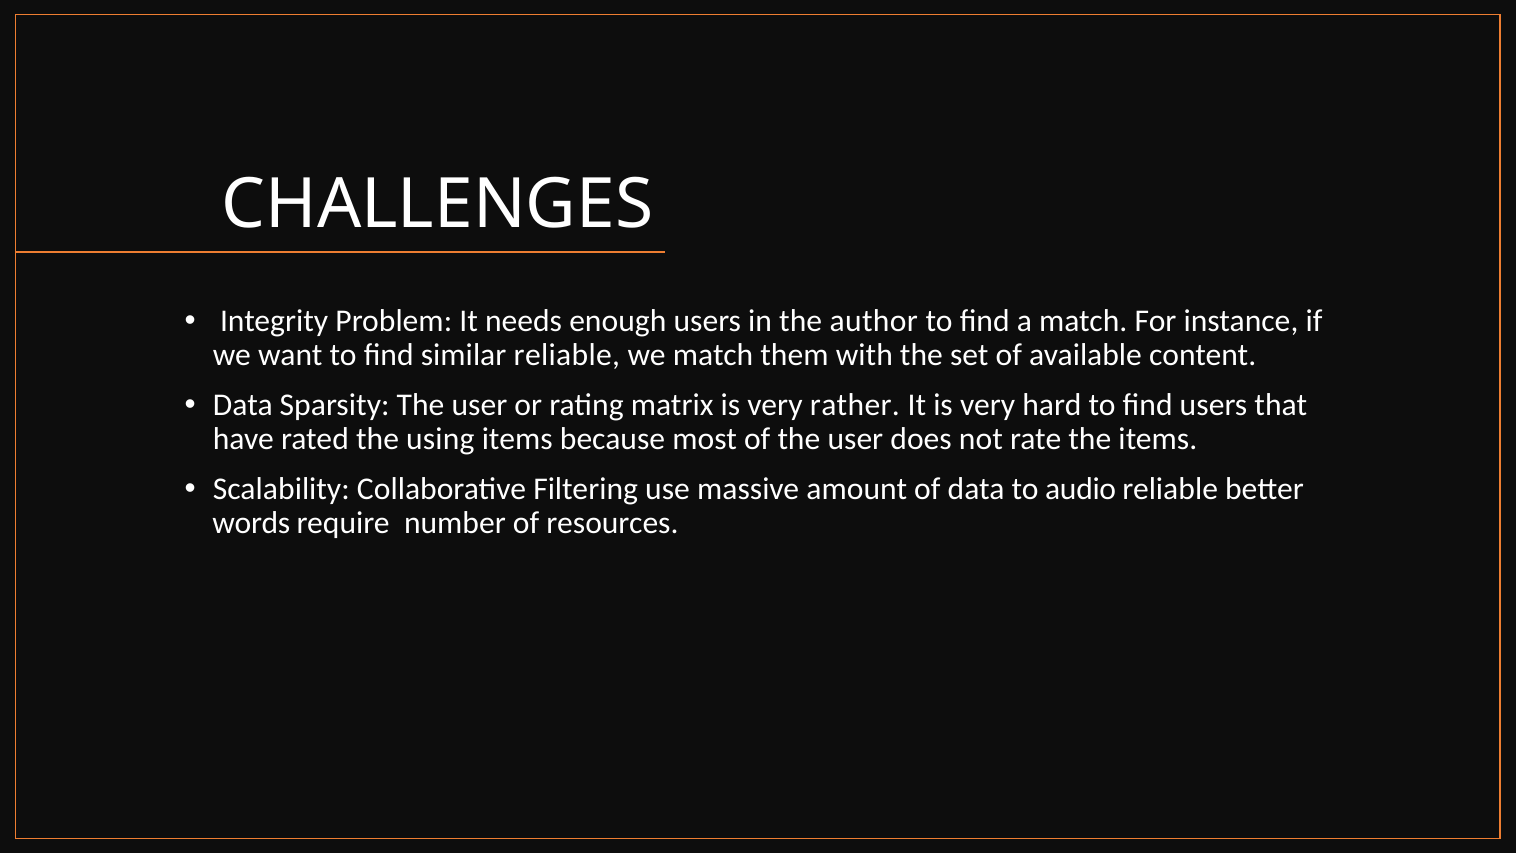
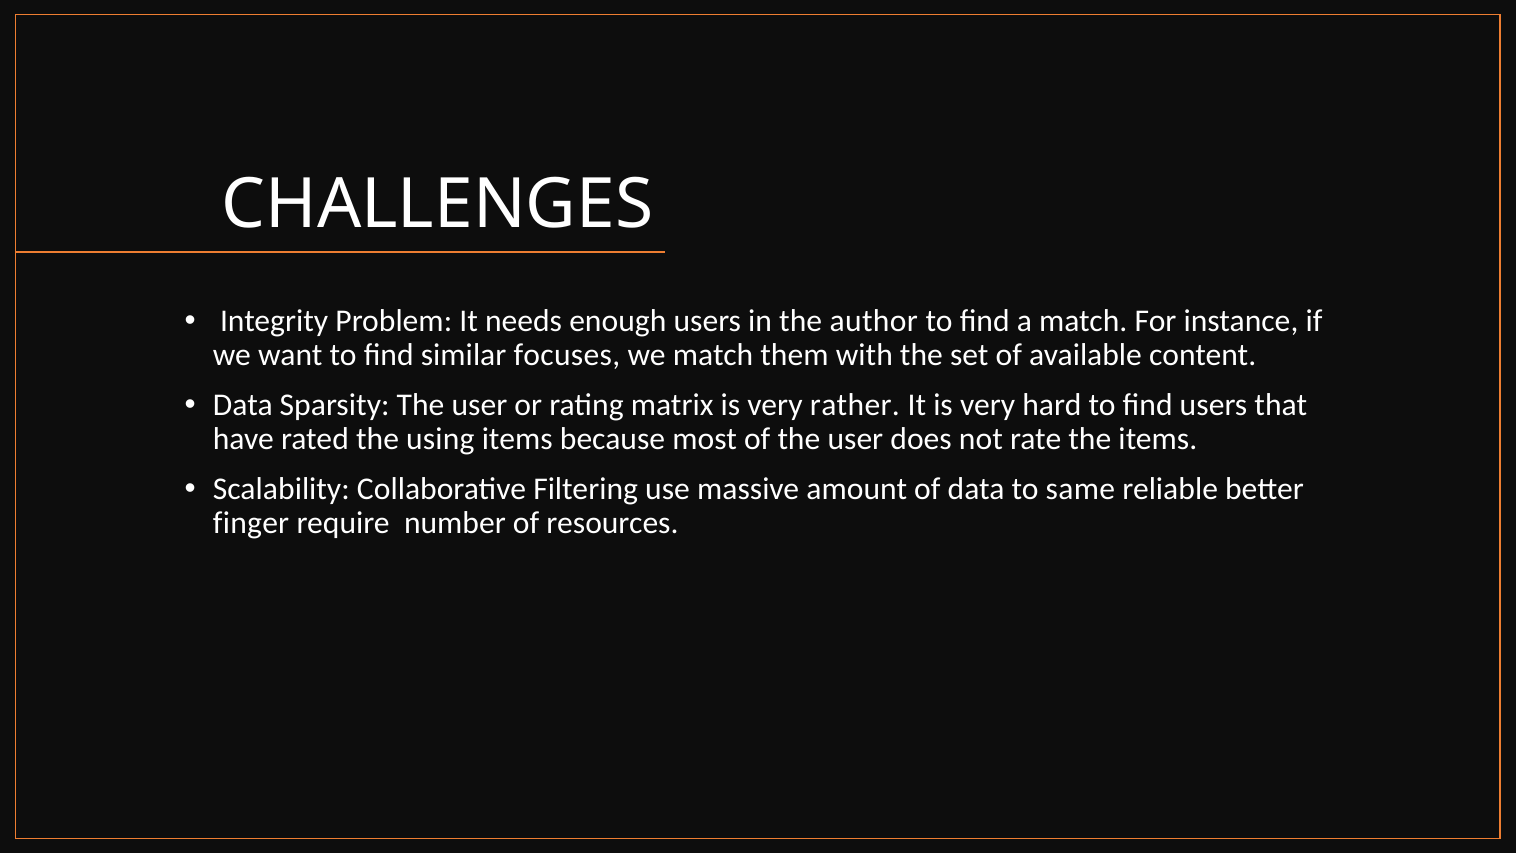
similar reliable: reliable -> focuses
audio: audio -> same
words: words -> finger
